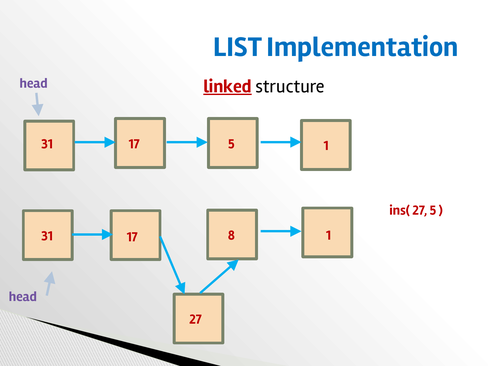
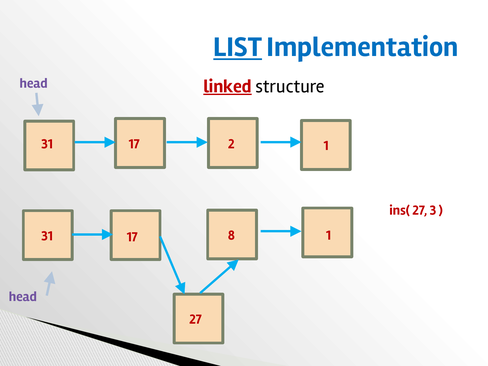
LIST underline: none -> present
17 5: 5 -> 2
27 5: 5 -> 3
